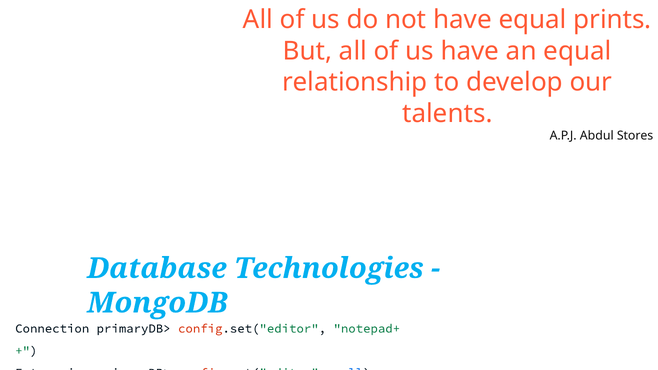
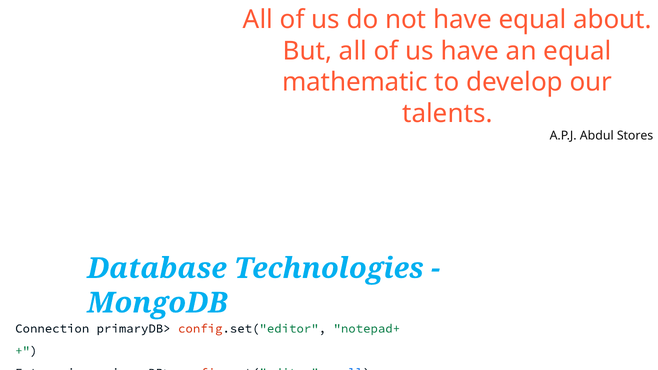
prints: prints -> about
relationship: relationship -> mathematic
